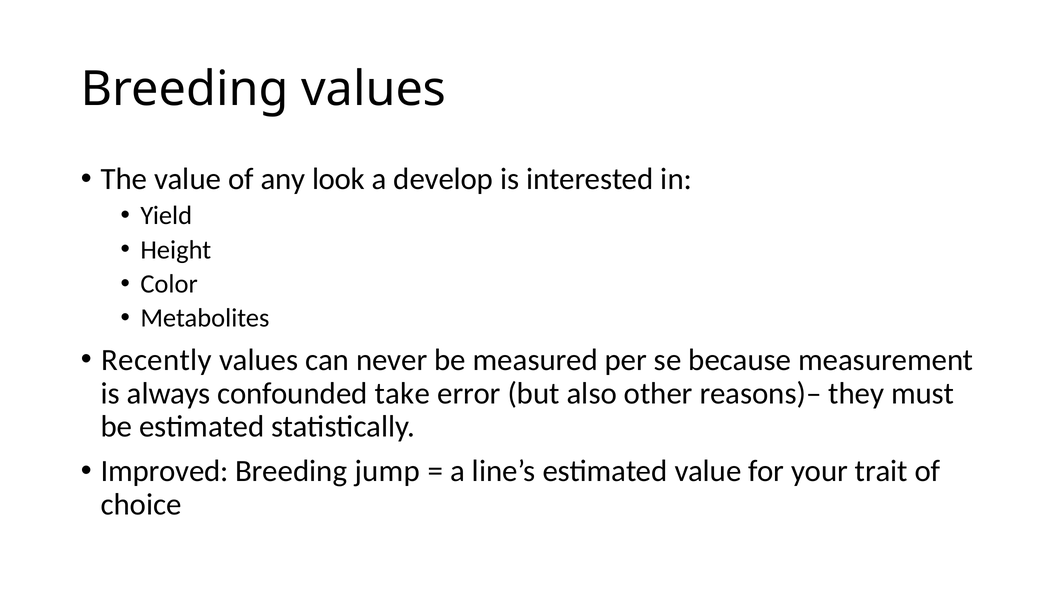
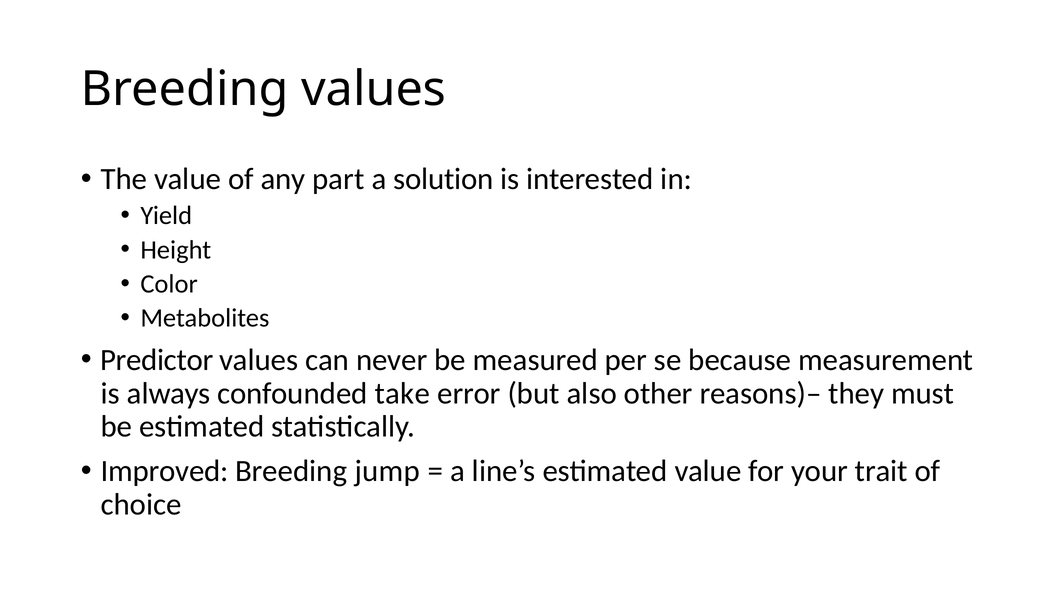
look: look -> part
develop: develop -> solution
Recently: Recently -> Predictor
